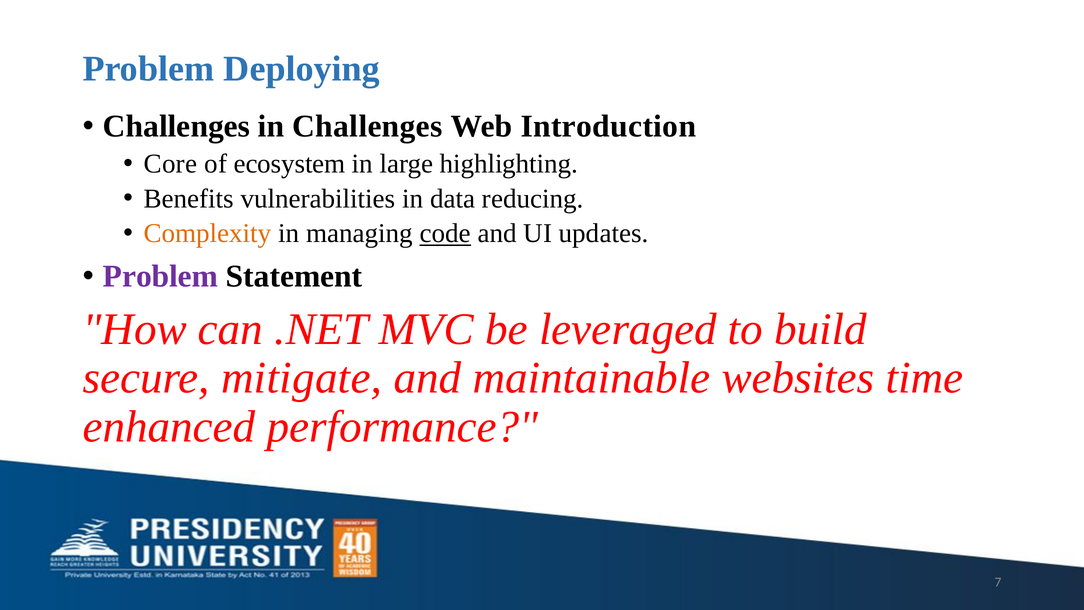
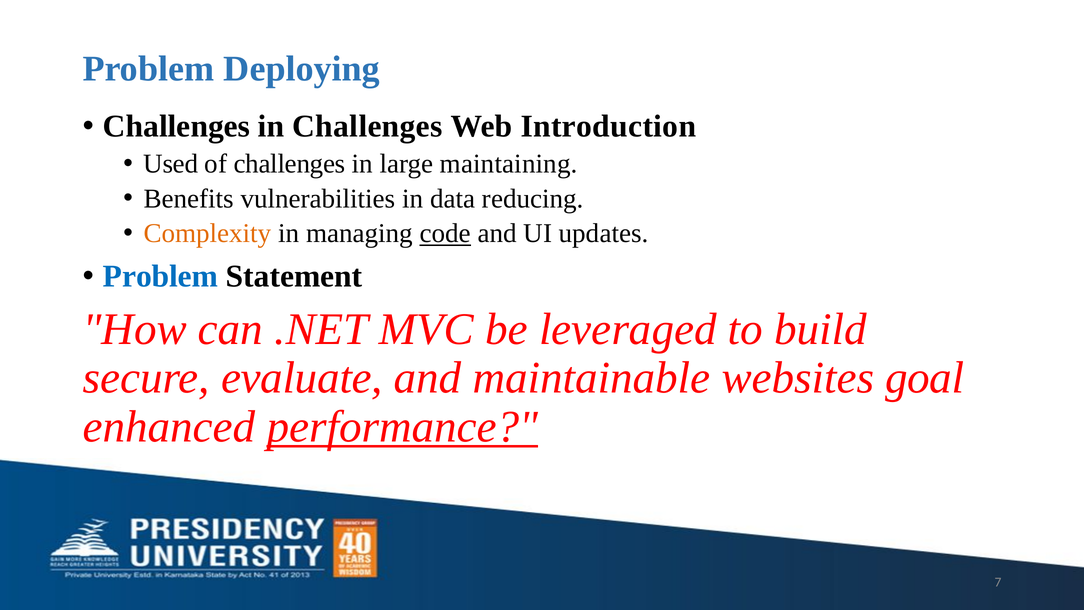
Core: Core -> Used
of ecosystem: ecosystem -> challenges
highlighting: highlighting -> maintaining
Problem at (161, 276) colour: purple -> blue
mitigate: mitigate -> evaluate
time: time -> goal
performance underline: none -> present
